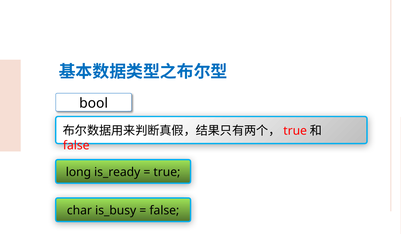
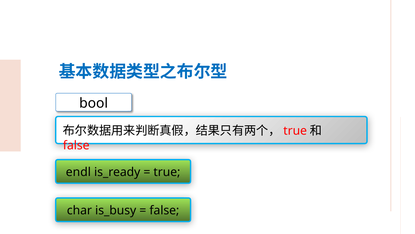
long: long -> endl
